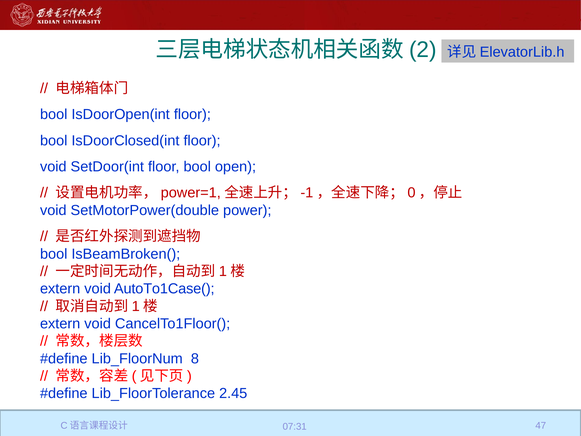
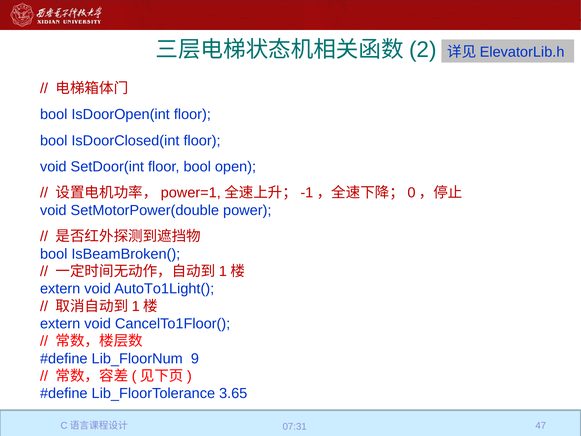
AutoTo1Case(: AutoTo1Case( -> AutoTo1Light(
8: 8 -> 9
2.45: 2.45 -> 3.65
